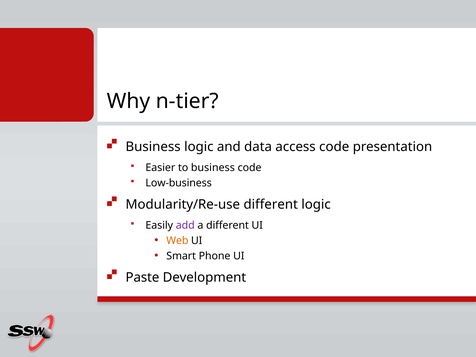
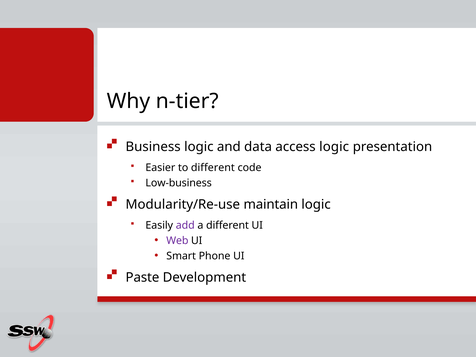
access code: code -> logic
to business: business -> different
Modularity/Re-use different: different -> maintain
Web colour: orange -> purple
